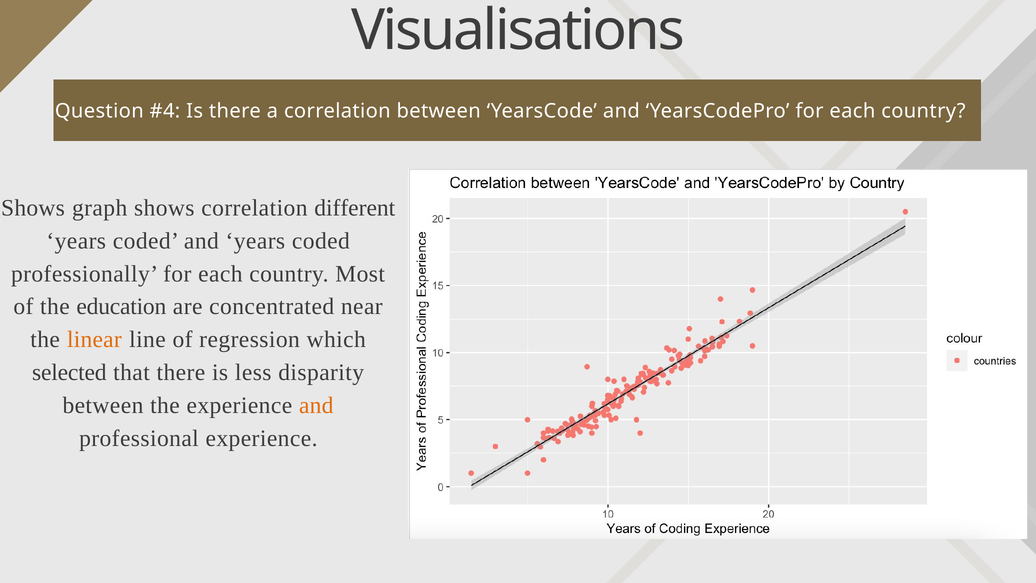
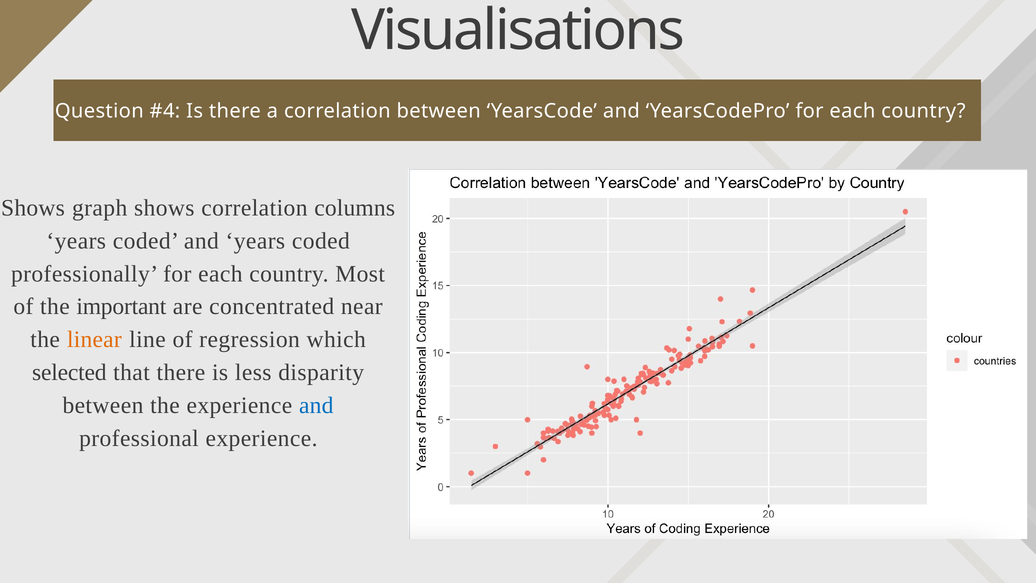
different: different -> columns
education: education -> important
and at (316, 405) colour: orange -> blue
